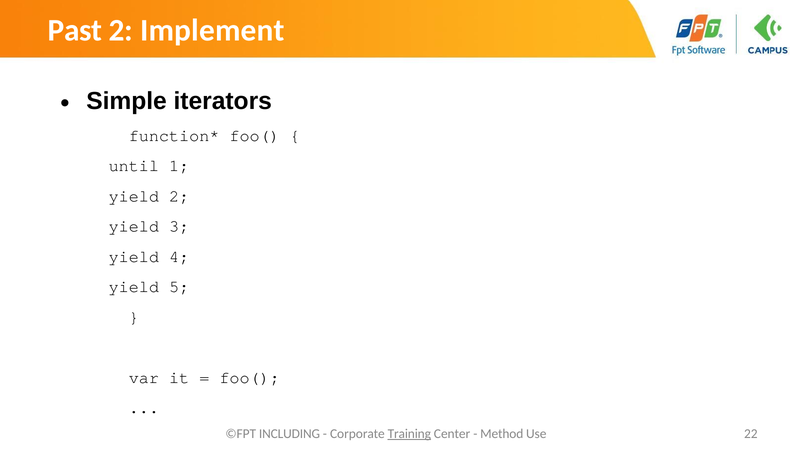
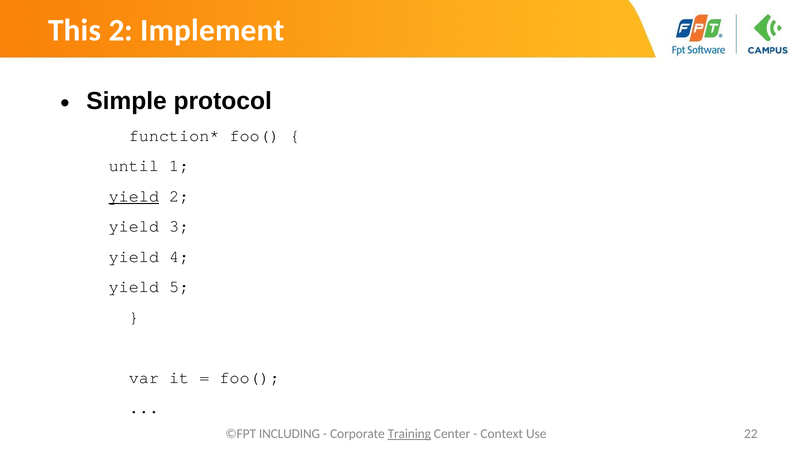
Past: Past -> This
iterators: iterators -> protocol
yield at (134, 196) underline: none -> present
Method: Method -> Context
